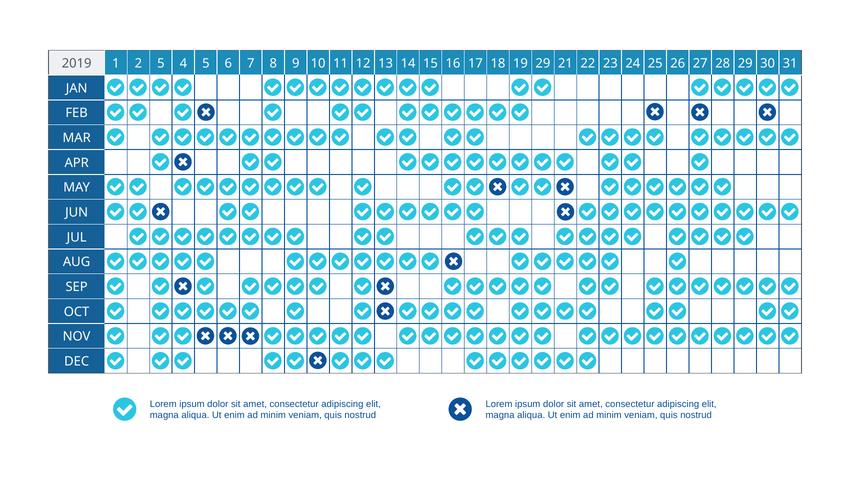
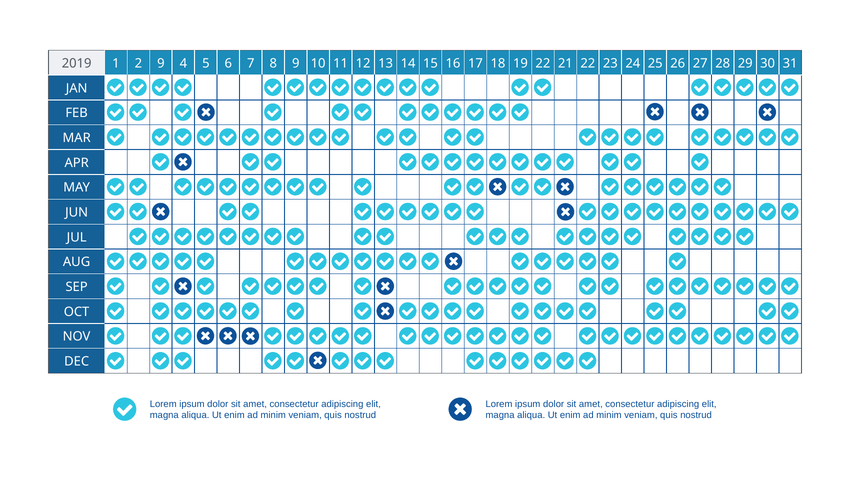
2 5: 5 -> 9
19 29: 29 -> 22
